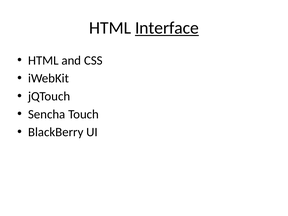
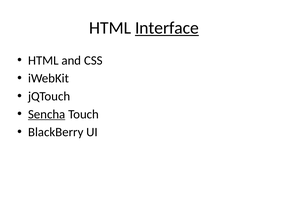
Sencha underline: none -> present
